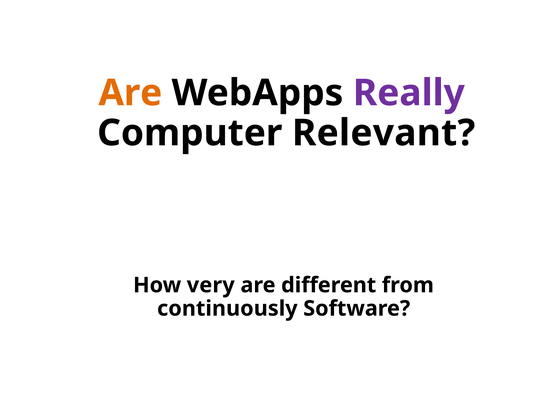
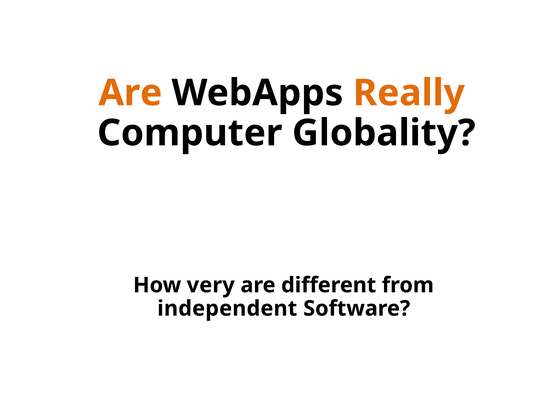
Really colour: purple -> orange
Relevant: Relevant -> Globality
continuously: continuously -> independent
